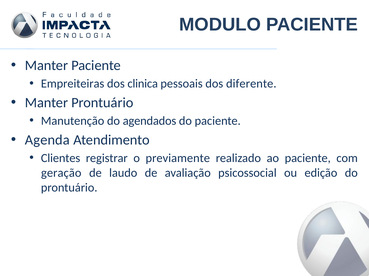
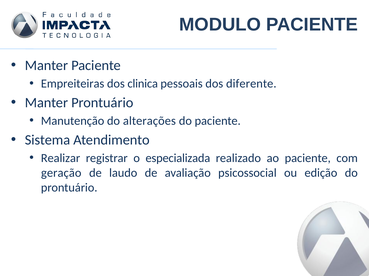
agendados: agendados -> alterações
Agenda: Agenda -> Sistema
Clientes: Clientes -> Realizar
previamente: previamente -> especializada
